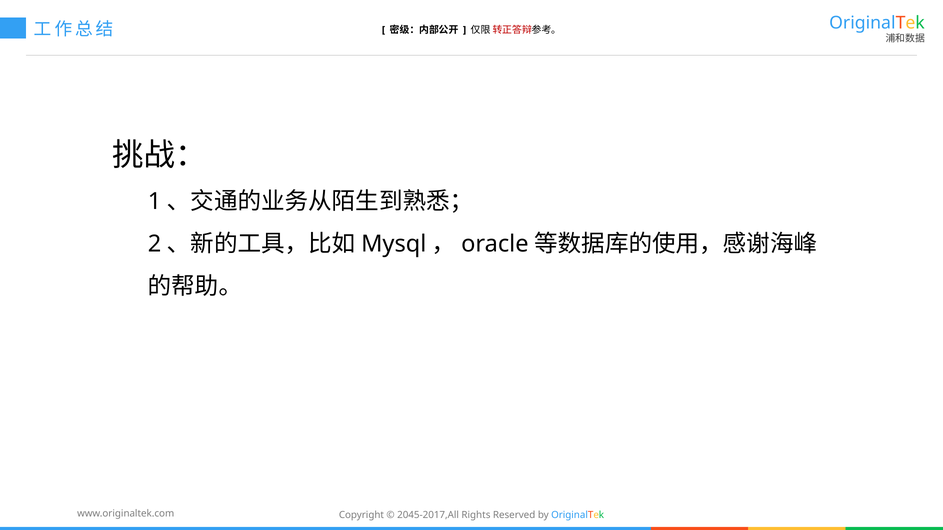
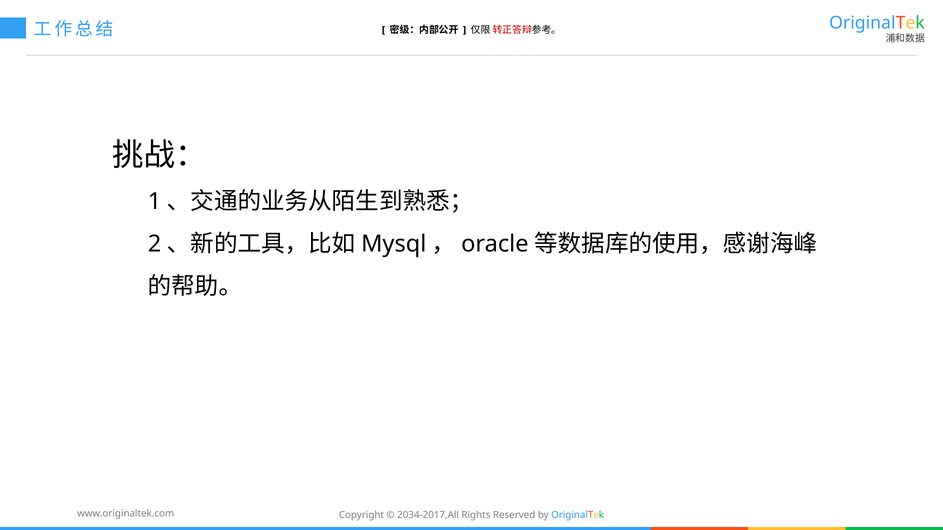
2045-2017,All: 2045-2017,All -> 2034-2017,All
